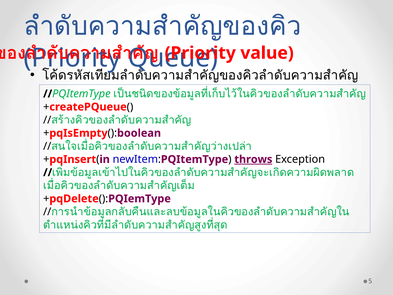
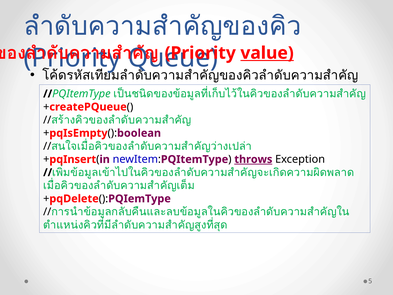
value underline: none -> present
